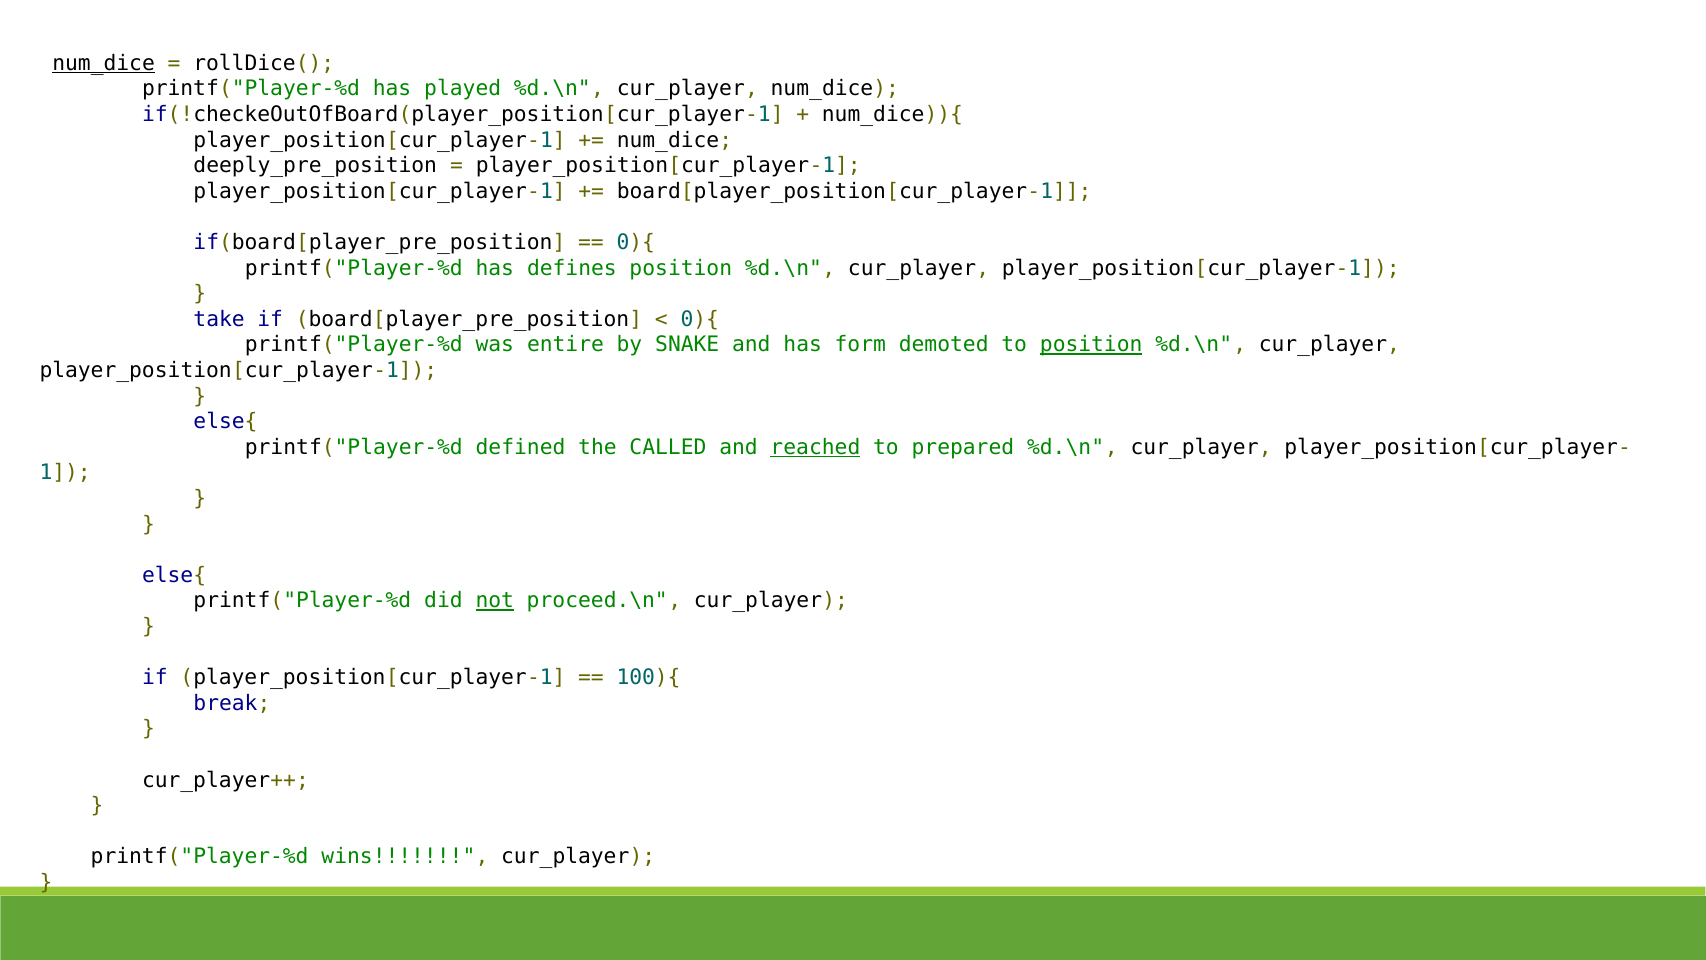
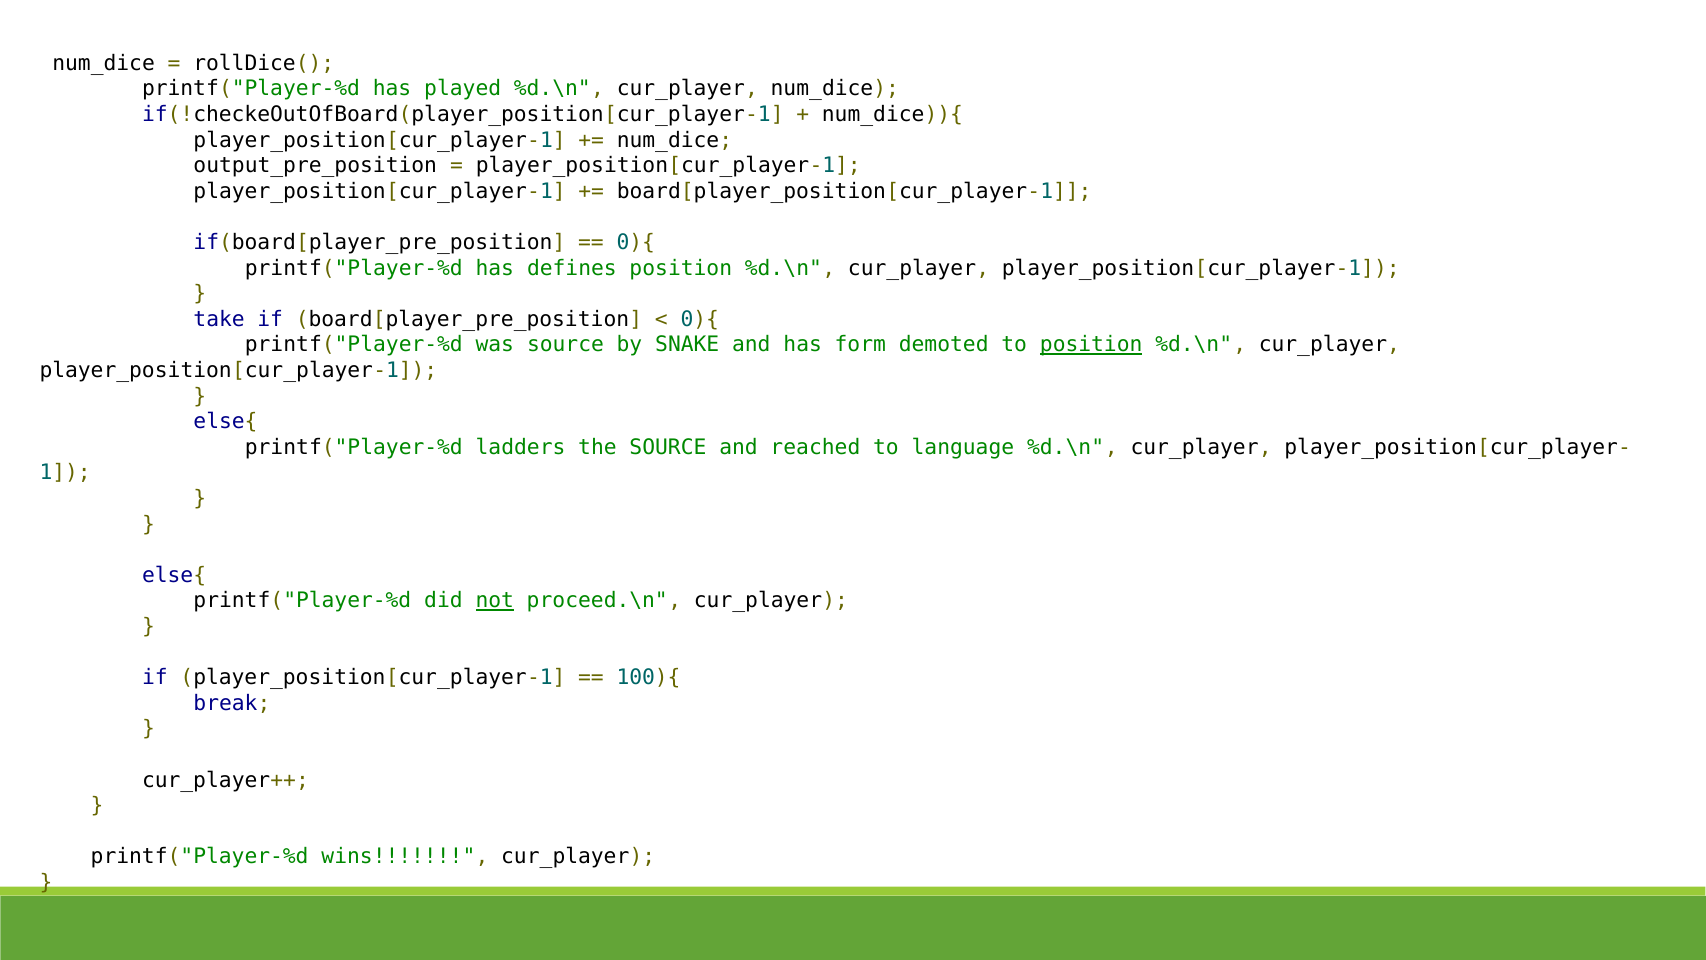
num_dice at (104, 63) underline: present -> none
deeply_pre_position: deeply_pre_position -> output_pre_position
was entire: entire -> source
defined: defined -> ladders
the CALLED: CALLED -> SOURCE
reached underline: present -> none
prepared: prepared -> language
